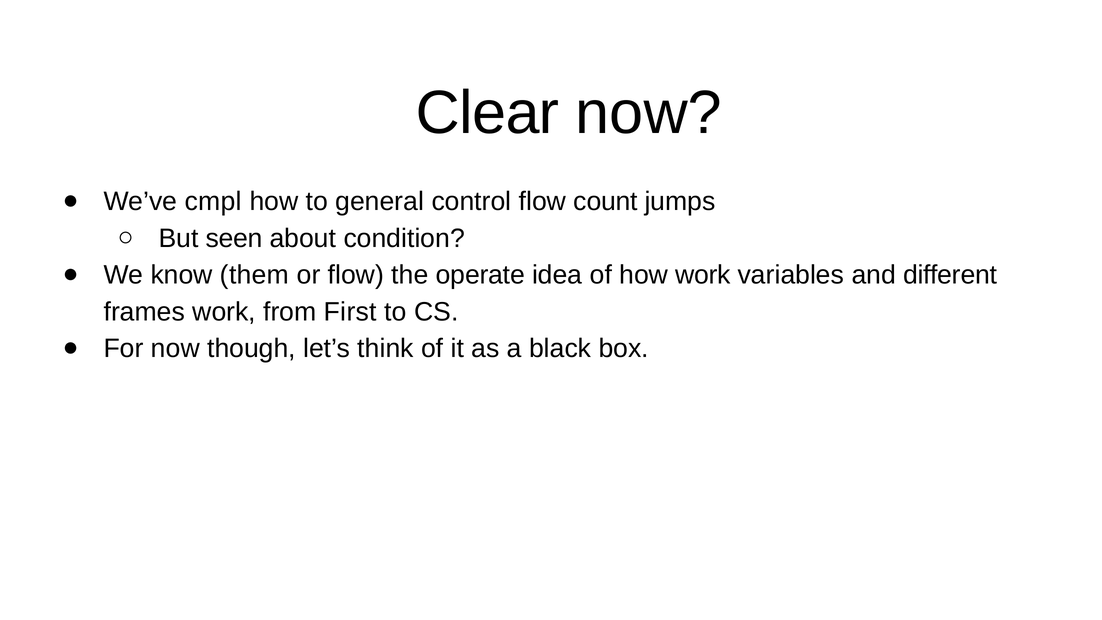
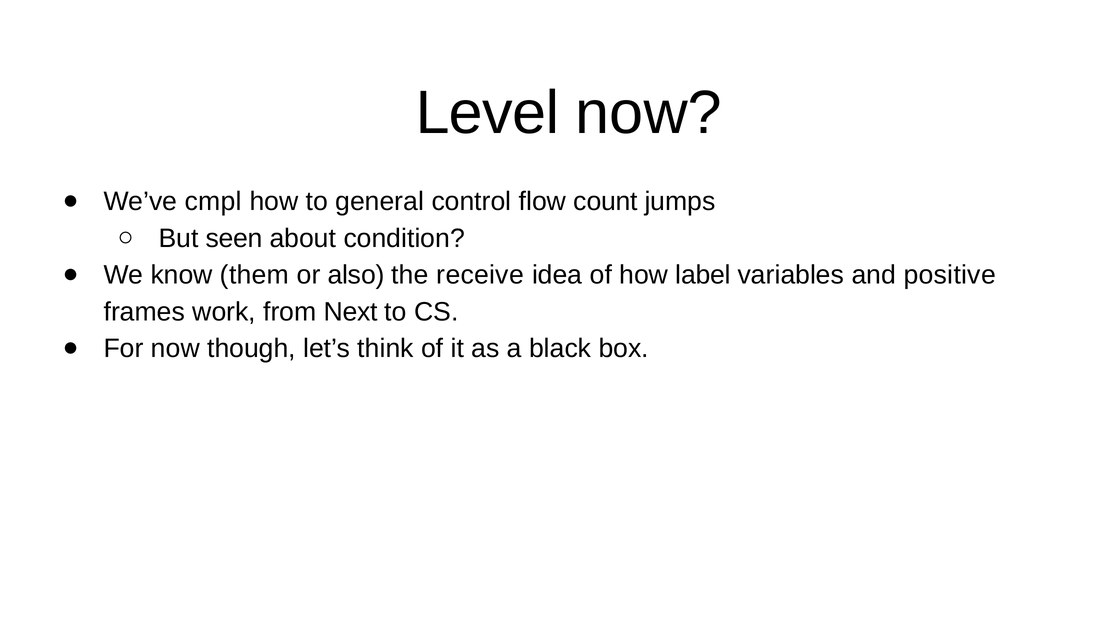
Clear: Clear -> Level
or flow: flow -> also
operate: operate -> receive
how work: work -> label
different: different -> positive
First: First -> Next
